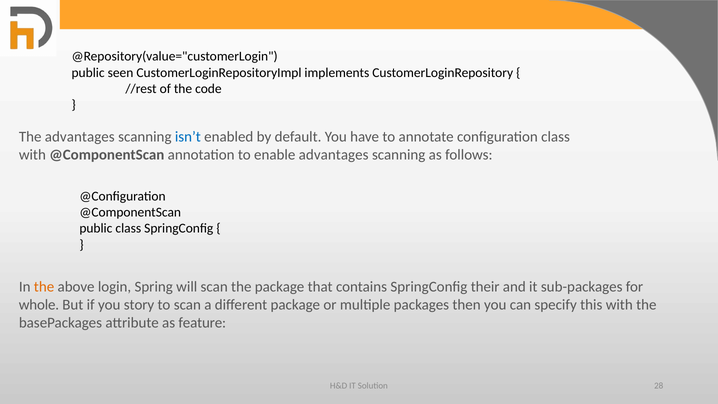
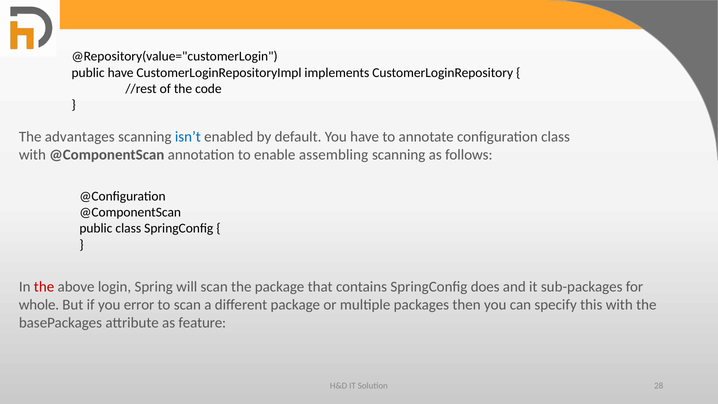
public seen: seen -> have
enable advantages: advantages -> assembling
the at (44, 287) colour: orange -> red
their: their -> does
story: story -> error
